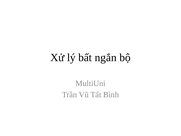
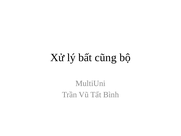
ngắn: ngắn -> cũng
